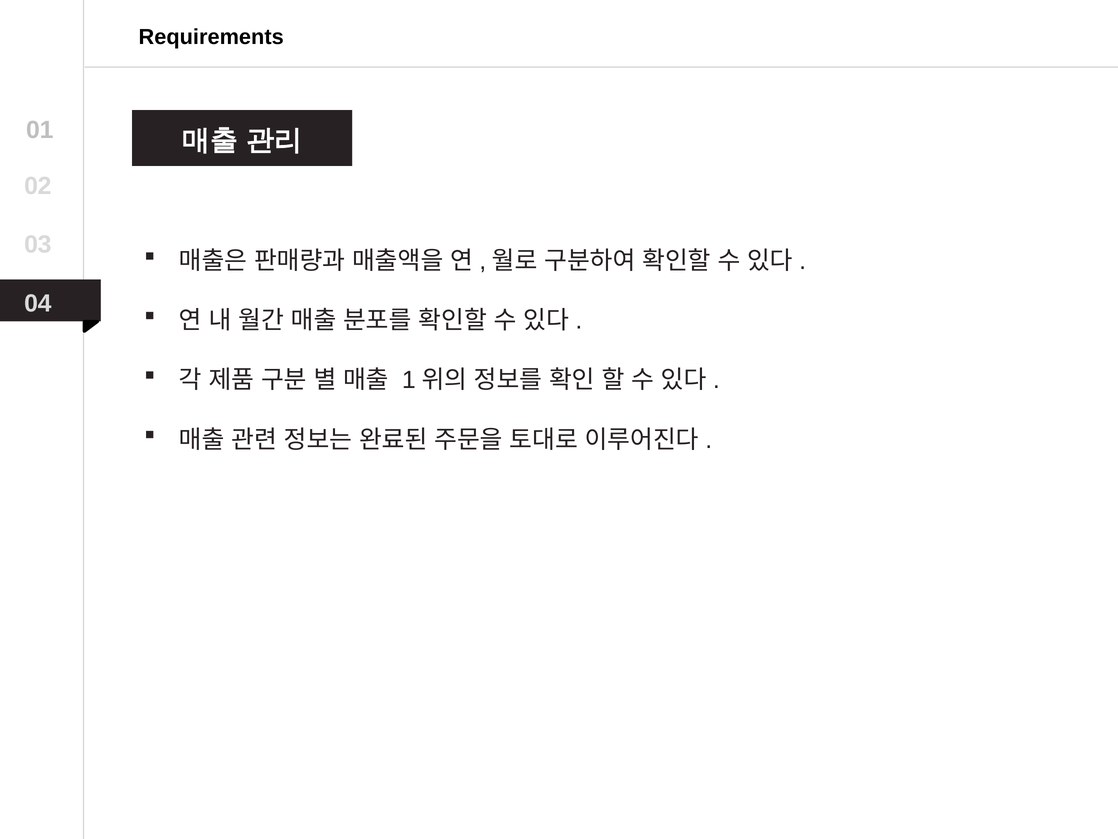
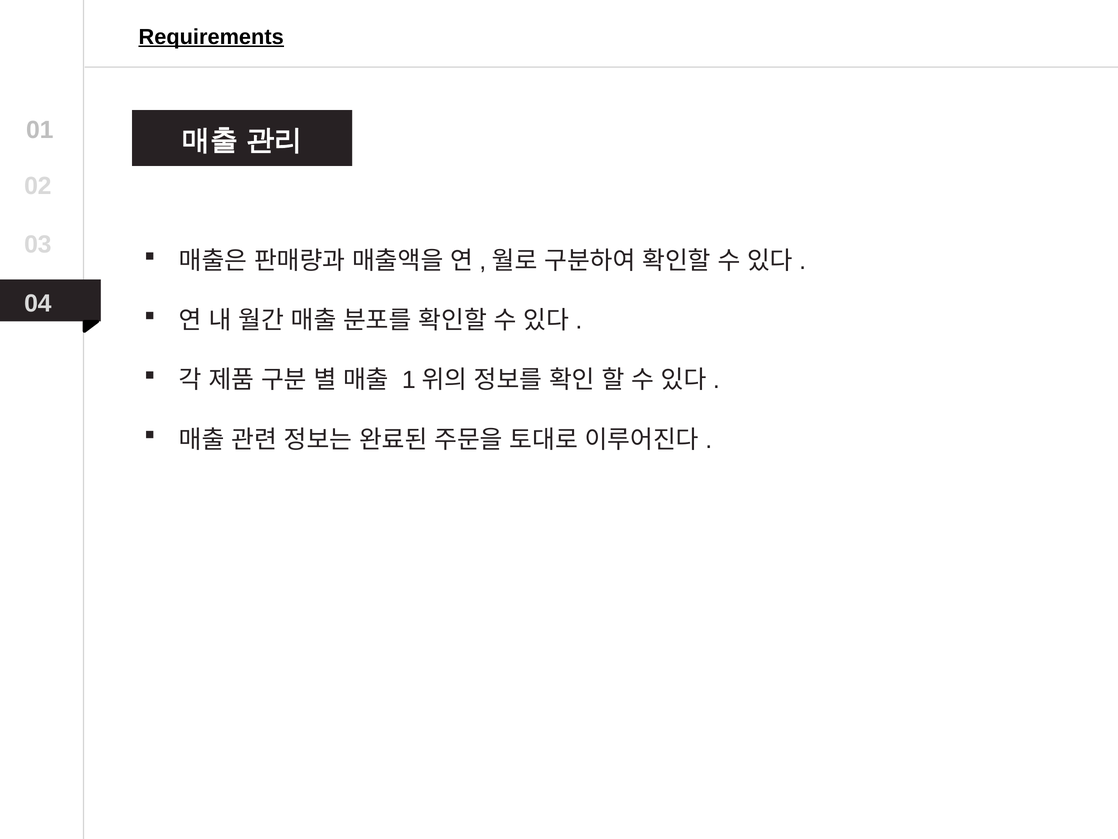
Requirements underline: none -> present
